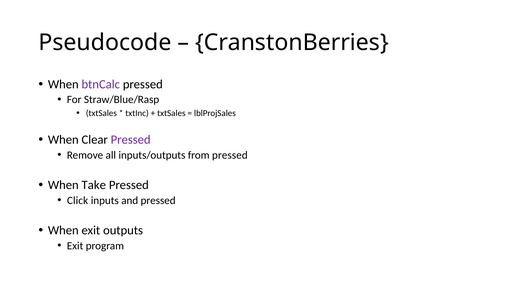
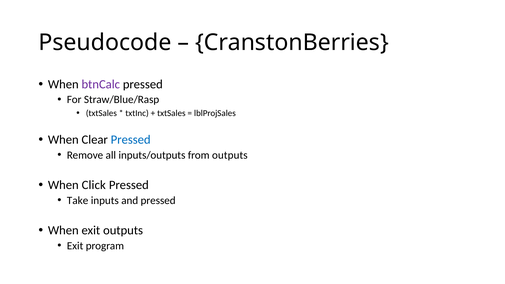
Pressed at (131, 140) colour: purple -> blue
from pressed: pressed -> outputs
Take: Take -> Click
Click: Click -> Take
